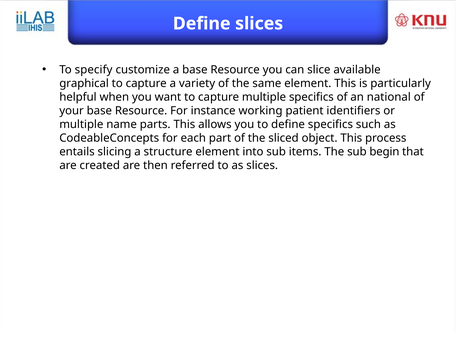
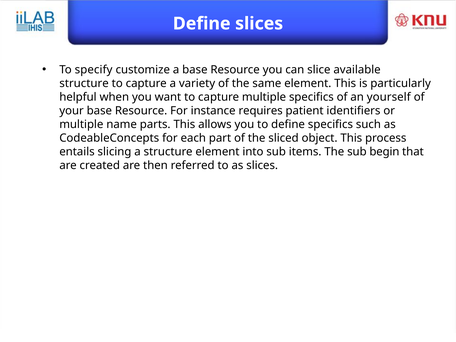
graphical at (84, 83): graphical -> structure
national: national -> yourself
working: working -> requires
